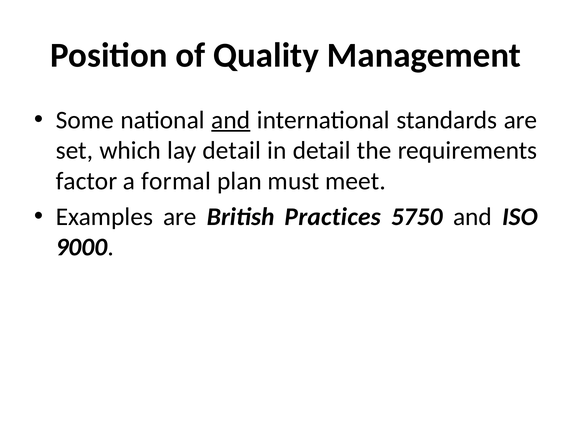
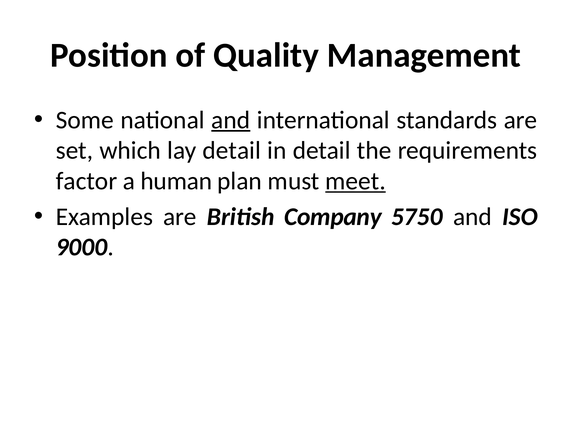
formal: formal -> human
meet underline: none -> present
Practices: Practices -> Company
